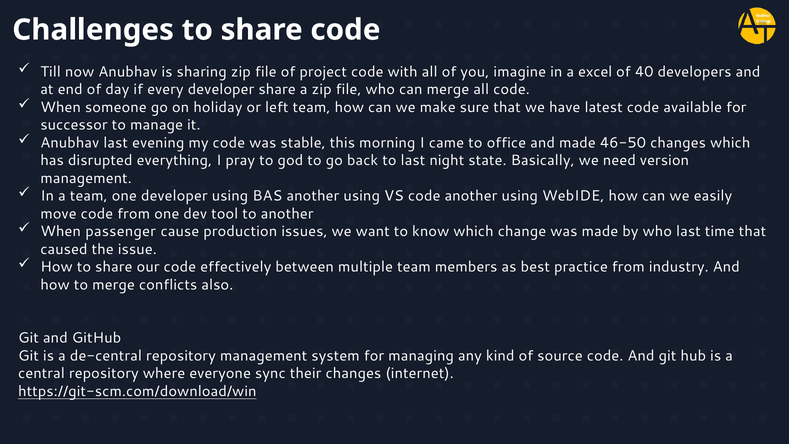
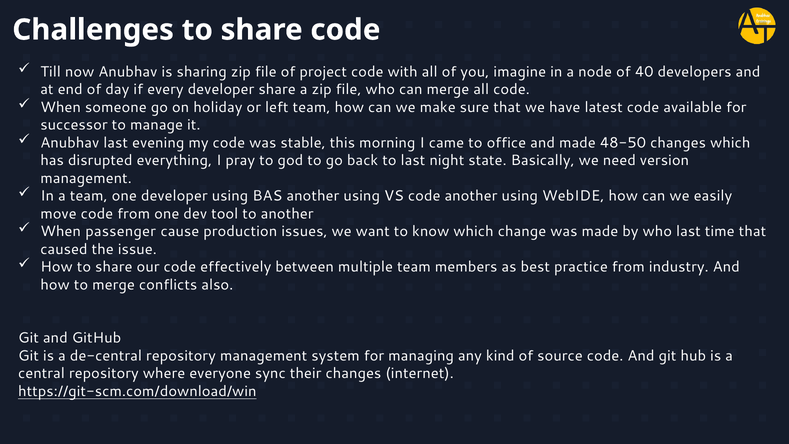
excel: excel -> node
46-50: 46-50 -> 48-50
